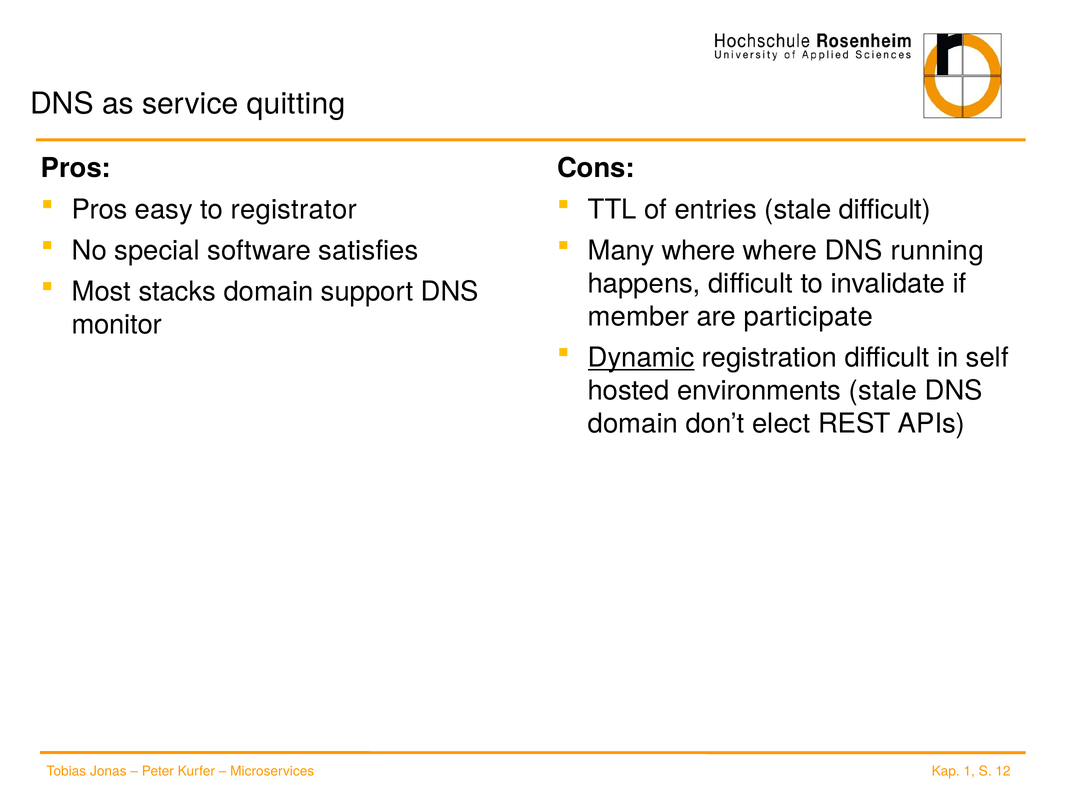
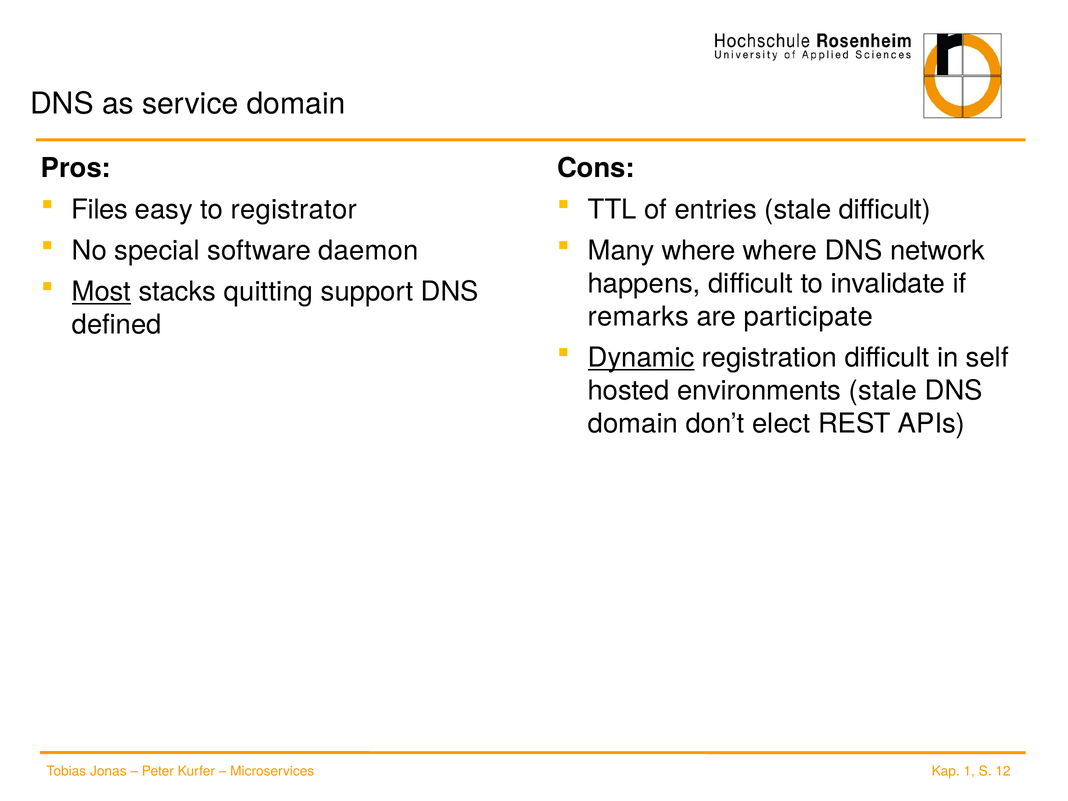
service quitting: quitting -> domain
Pros at (100, 210): Pros -> Files
satisfies: satisfies -> daemon
running: running -> network
Most underline: none -> present
stacks domain: domain -> quitting
member: member -> remarks
monitor: monitor -> defined
